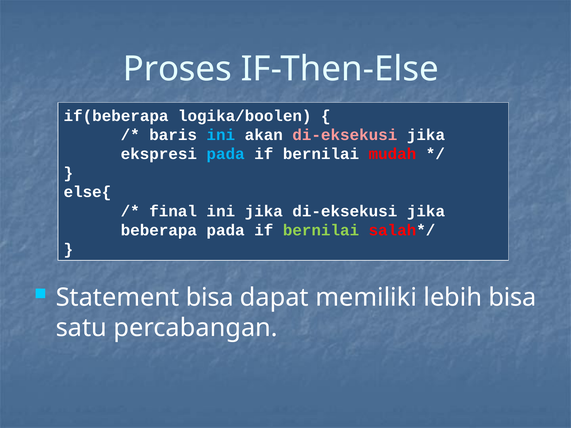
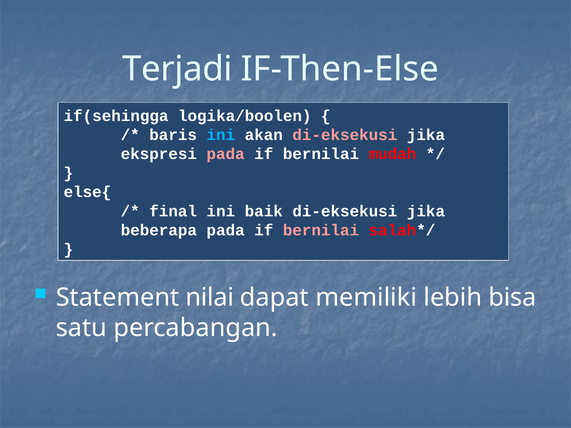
Proses: Proses -> Terjadi
if(beberapa: if(beberapa -> if(sehingga
pada at (226, 154) colour: light blue -> pink
ini jika: jika -> baik
bernilai at (321, 230) colour: light green -> pink
Statement bisa: bisa -> nilai
